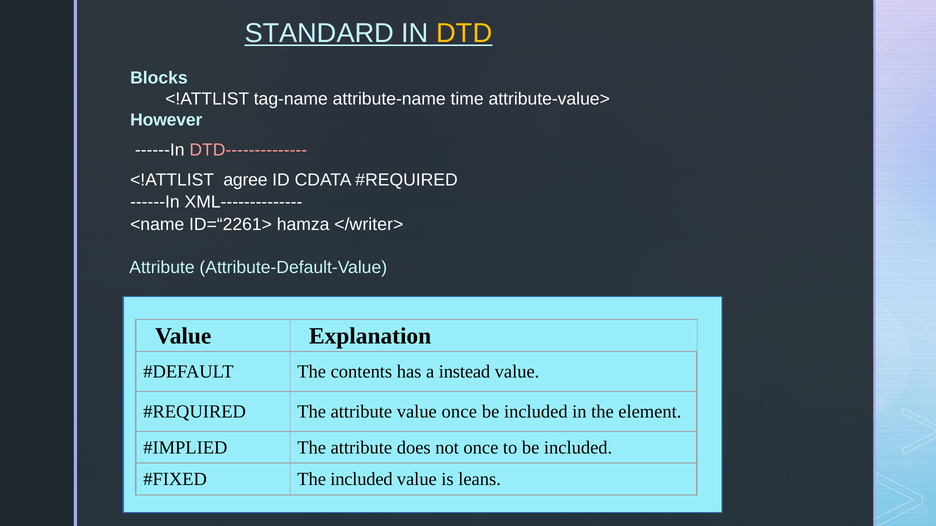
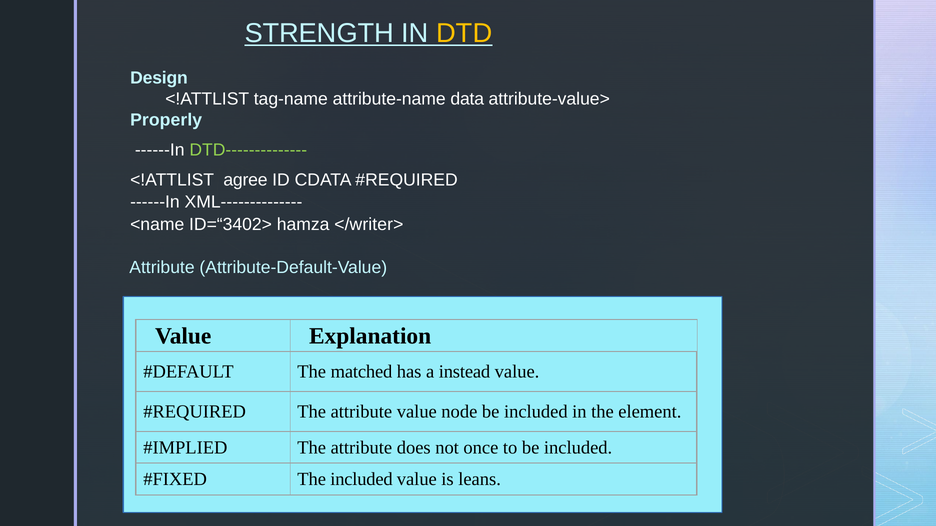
STANDARD: STANDARD -> STRENGTH
Blocks: Blocks -> Design
time: time -> data
However: However -> Properly
DTD-------------- colour: pink -> light green
ID=“2261>: ID=“2261> -> ID=“3402>
contents: contents -> matched
value once: once -> node
